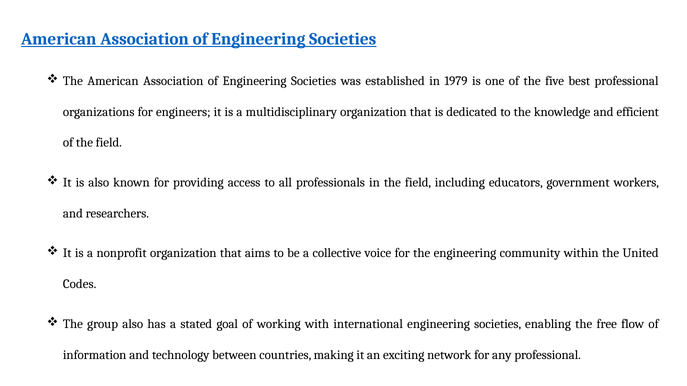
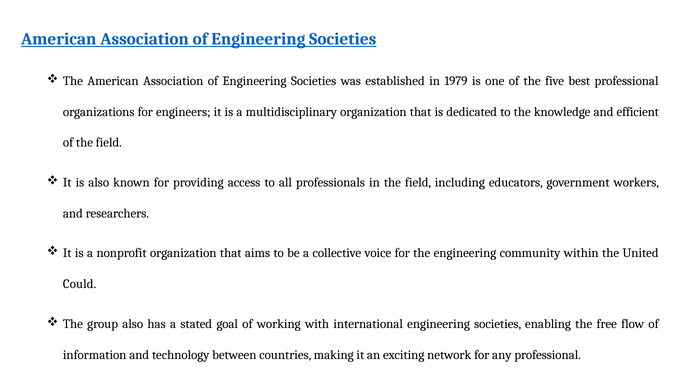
Codes: Codes -> Could
